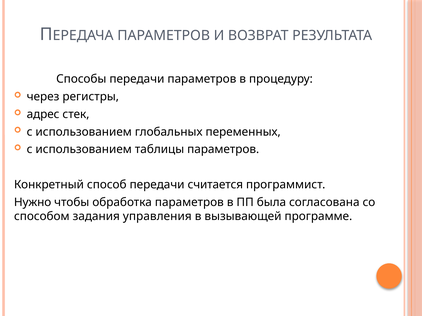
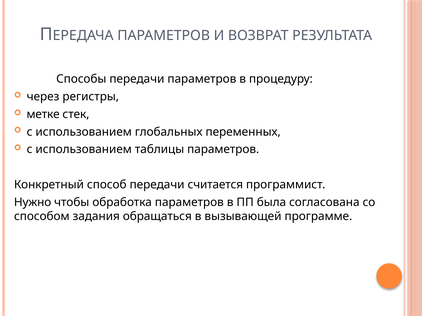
адрес: адрес -> метке
управления: управления -> обращаться
